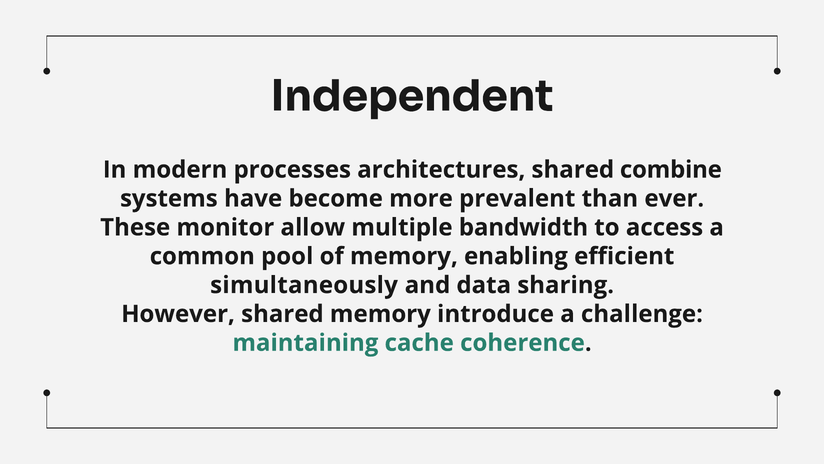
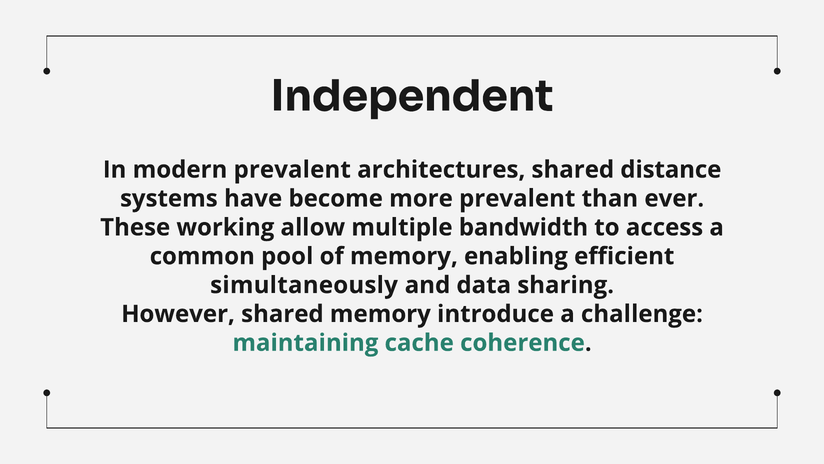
modern processes: processes -> prevalent
combine: combine -> distance
monitor: monitor -> working
